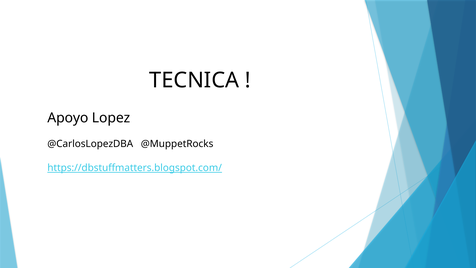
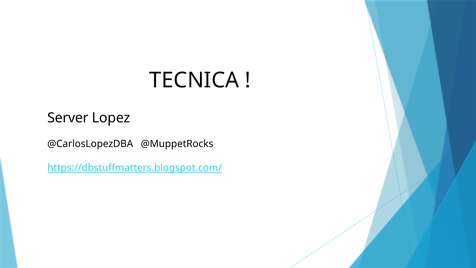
Apoyo: Apoyo -> Server
